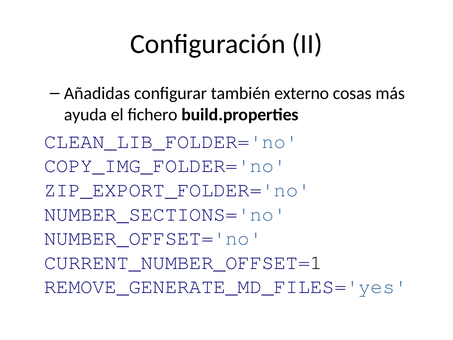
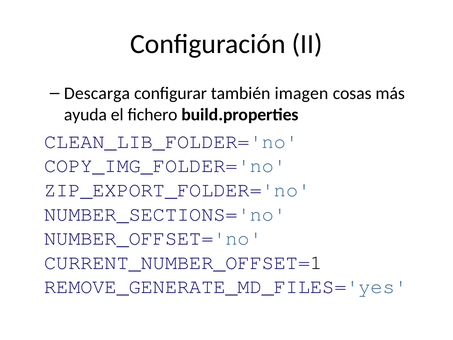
Añadidas: Añadidas -> Descarga
externo: externo -> imagen
